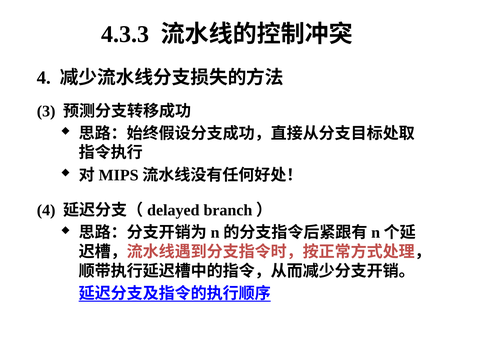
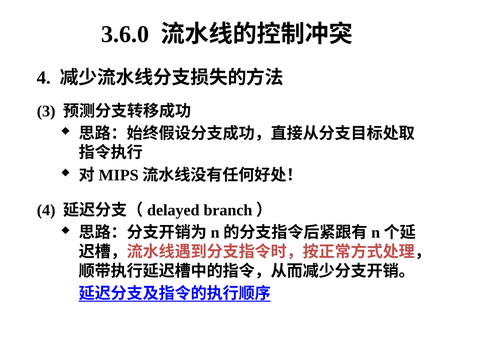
4.3.3: 4.3.3 -> 3.6.0
